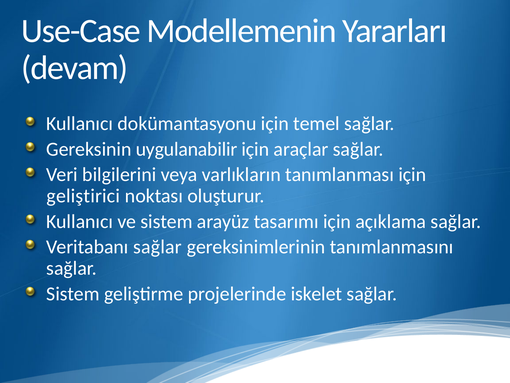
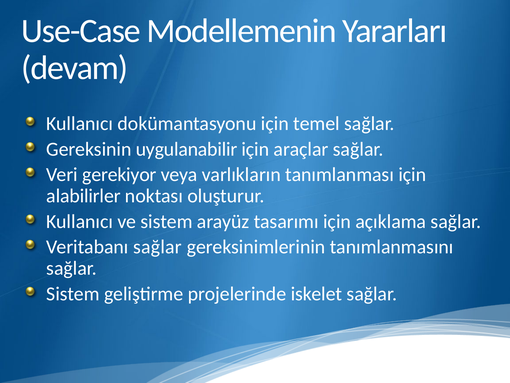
bilgilerini: bilgilerini -> gerekiyor
geliştirici: geliştirici -> alabilirler
